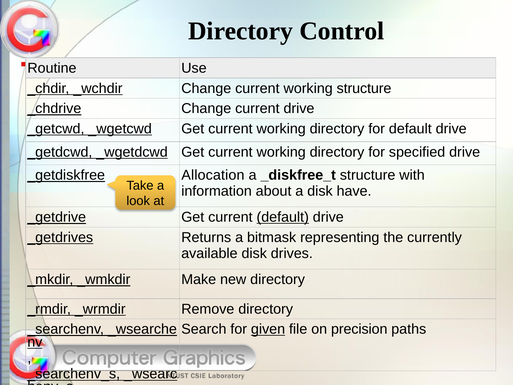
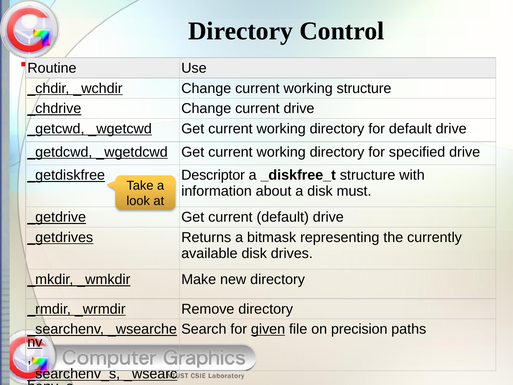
Allocation: Allocation -> Descriptor
have: have -> must
default at (283, 217) underline: present -> none
